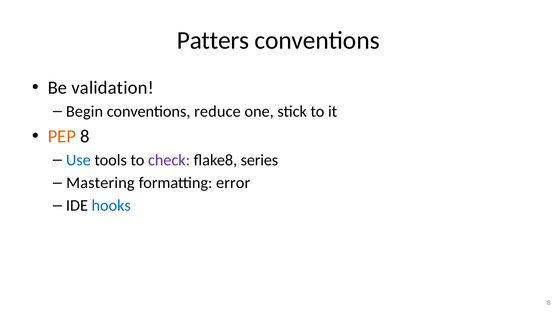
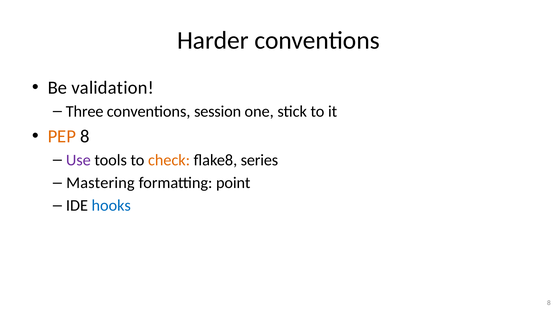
Patters: Patters -> Harder
Begin: Begin -> Three
reduce: reduce -> session
Use colour: blue -> purple
check colour: purple -> orange
error: error -> point
